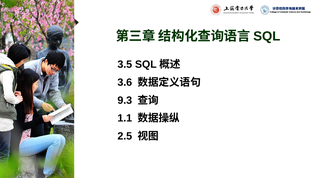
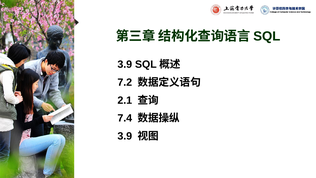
3.5 at (125, 64): 3.5 -> 3.9
3.6: 3.6 -> 7.2
9.3: 9.3 -> 2.1
1.1: 1.1 -> 7.4
2.5 at (125, 136): 2.5 -> 3.9
